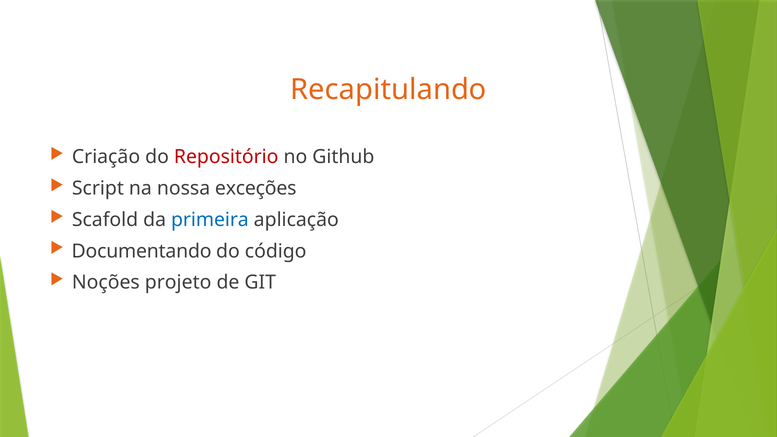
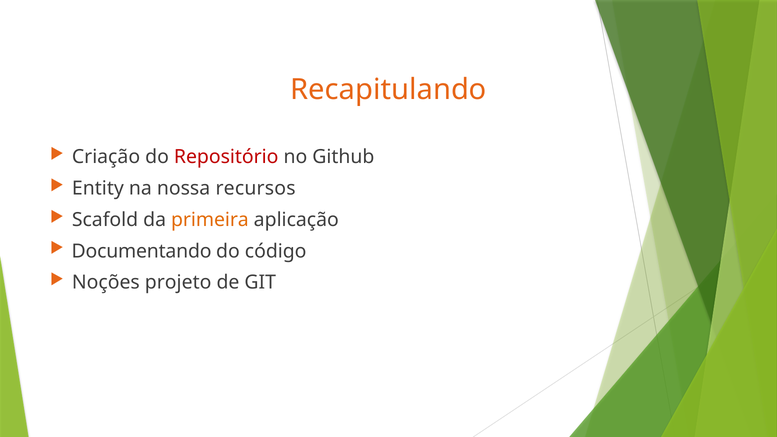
Script: Script -> Entity
exceções: exceções -> recursos
primeira colour: blue -> orange
